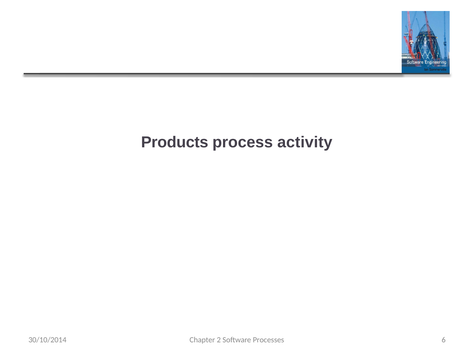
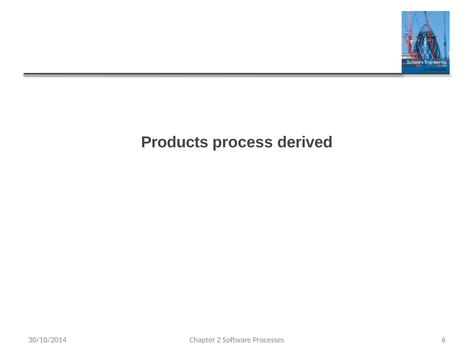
activity: activity -> derived
